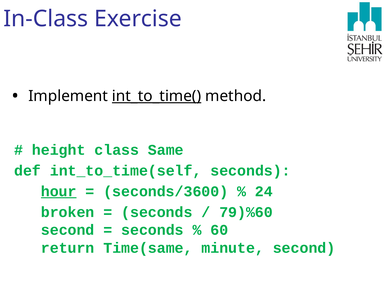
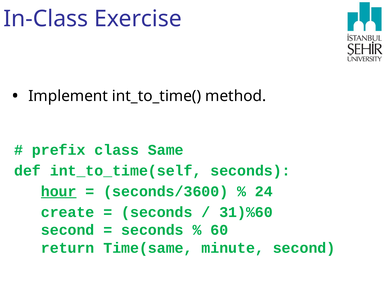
int_to_time( underline: present -> none
height: height -> prefix
broken: broken -> create
79)%60: 79)%60 -> 31)%60
